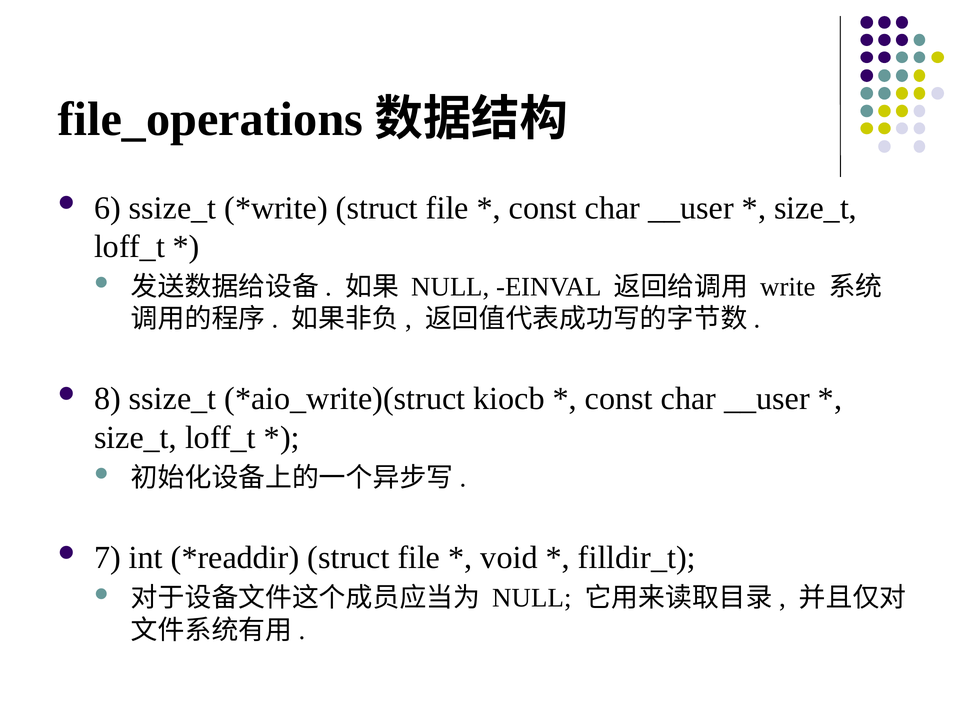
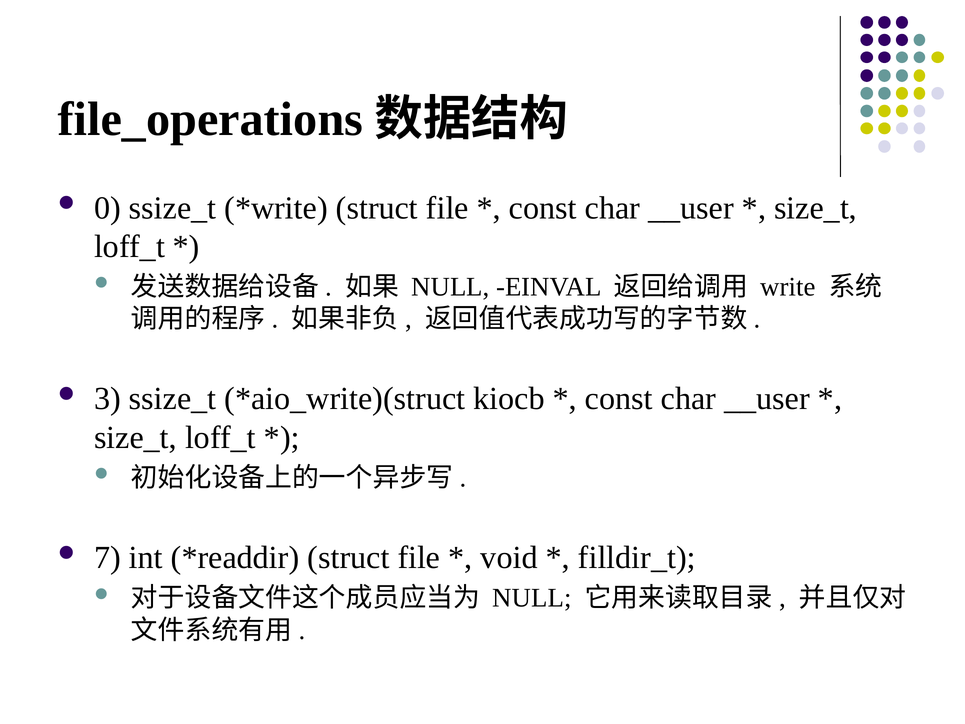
6: 6 -> 0
8: 8 -> 3
